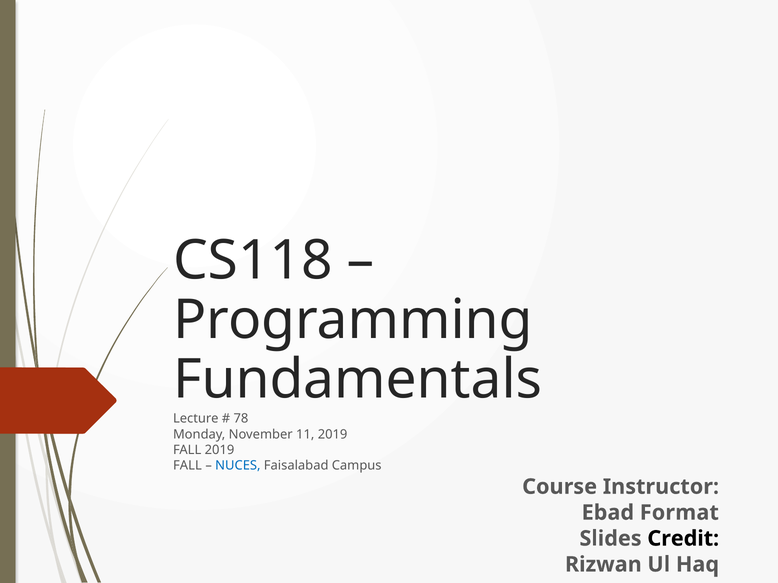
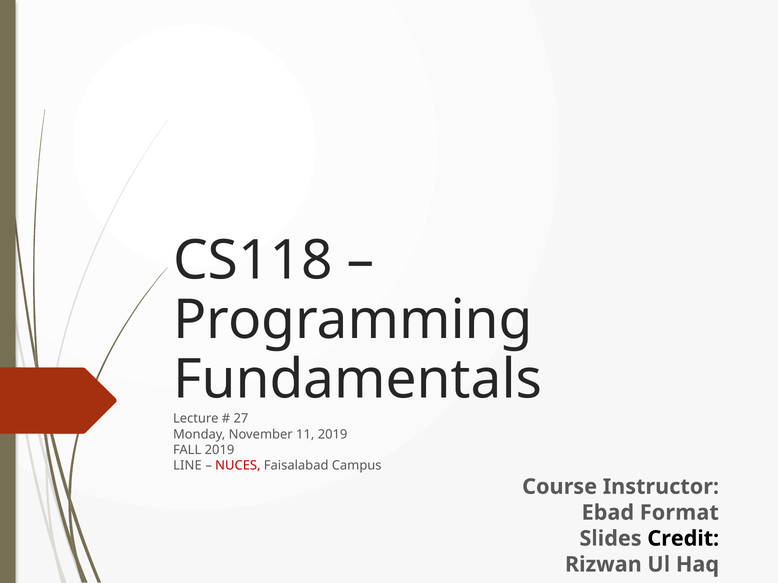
78: 78 -> 27
FALL at (187, 466): FALL -> LINE
NUCES colour: blue -> red
